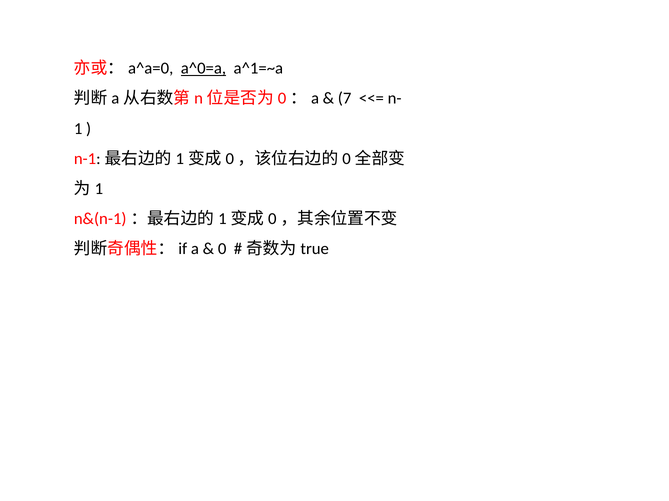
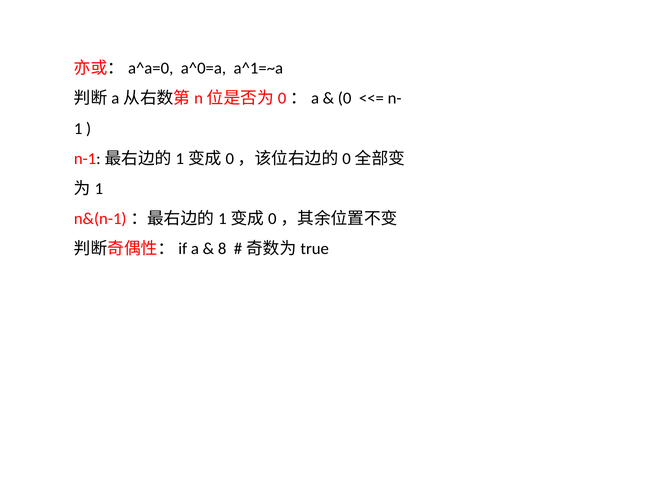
a^0=a underline: present -> none
7: 7 -> 0
0: 0 -> 8
